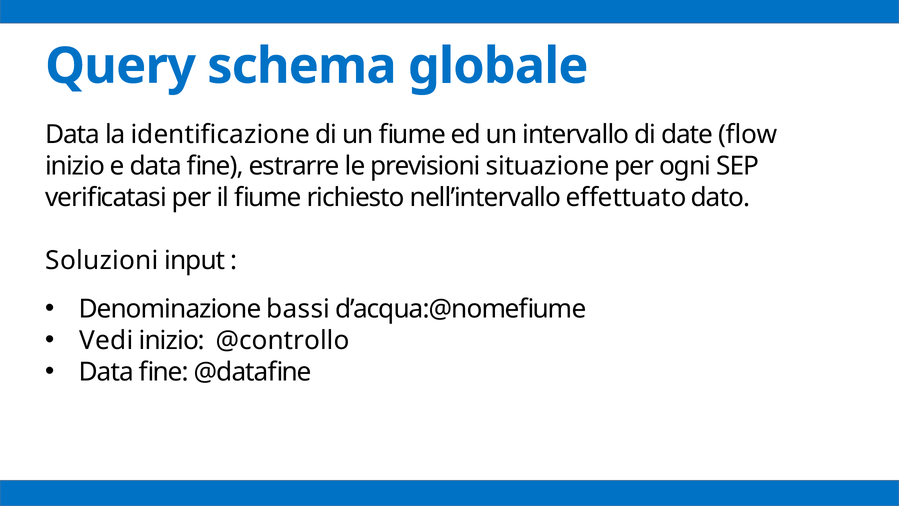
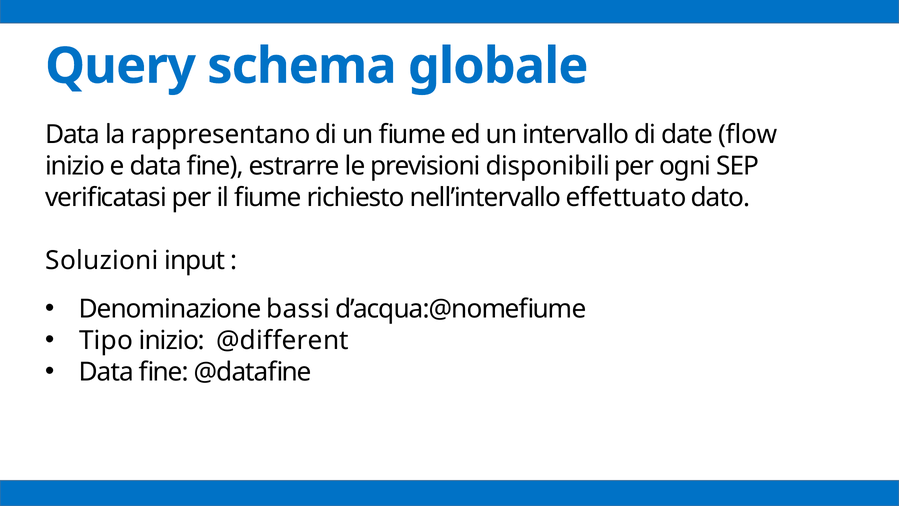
identificazione: identificazione -> rappresentano
situazione: situazione -> disponibili
Vedi: Vedi -> Tipo
@controllo: @controllo -> @different
